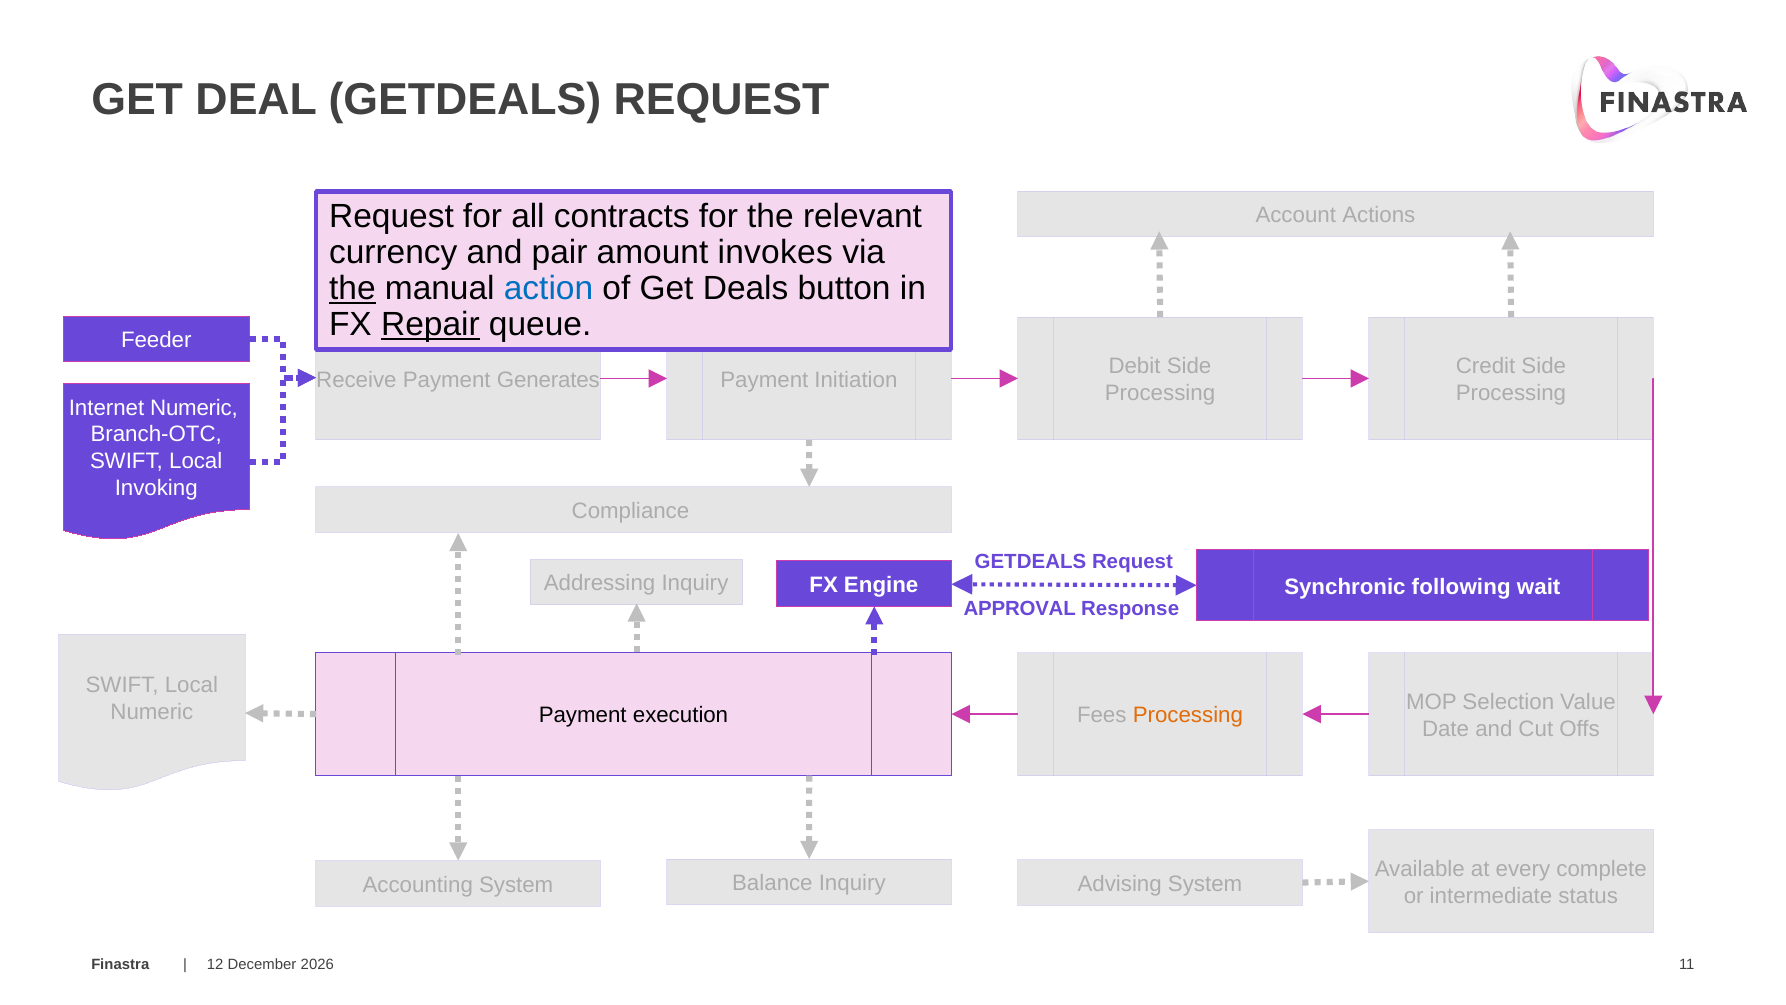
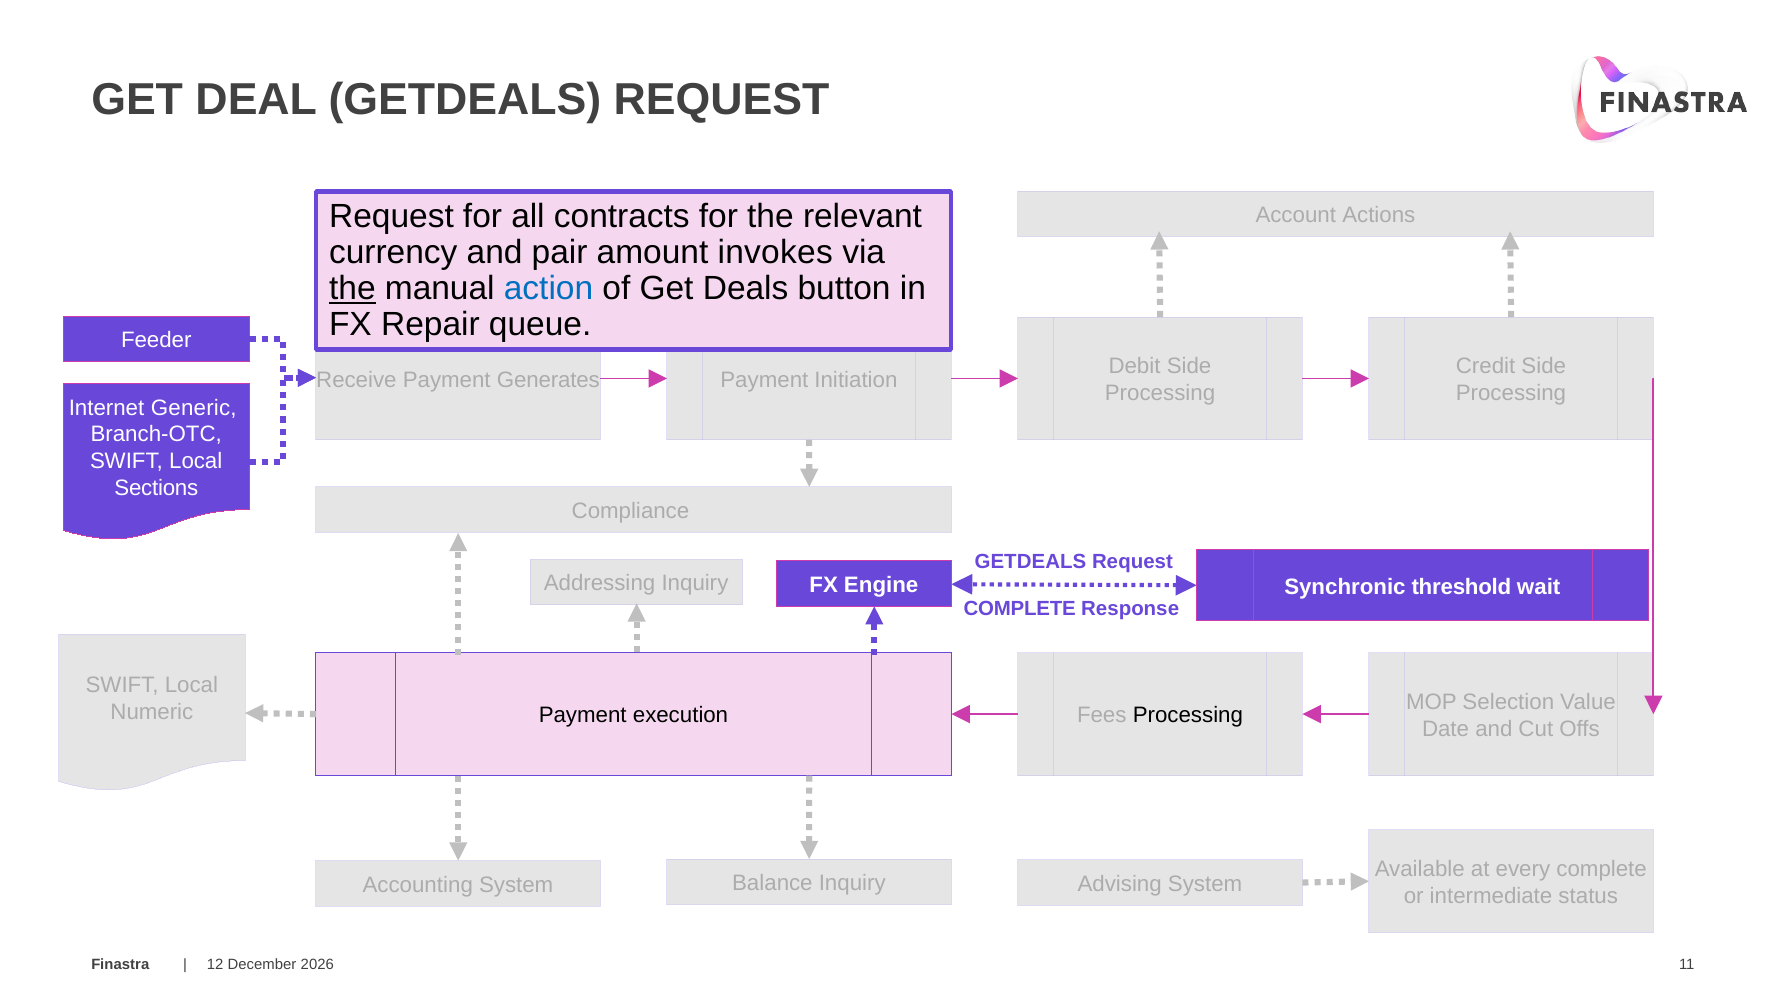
Repair underline: present -> none
Internet Numeric: Numeric -> Generic
Invoking: Invoking -> Sections
following: following -> threshold
APPROVAL at (1020, 608): APPROVAL -> COMPLETE
Processing at (1188, 715) colour: orange -> black
